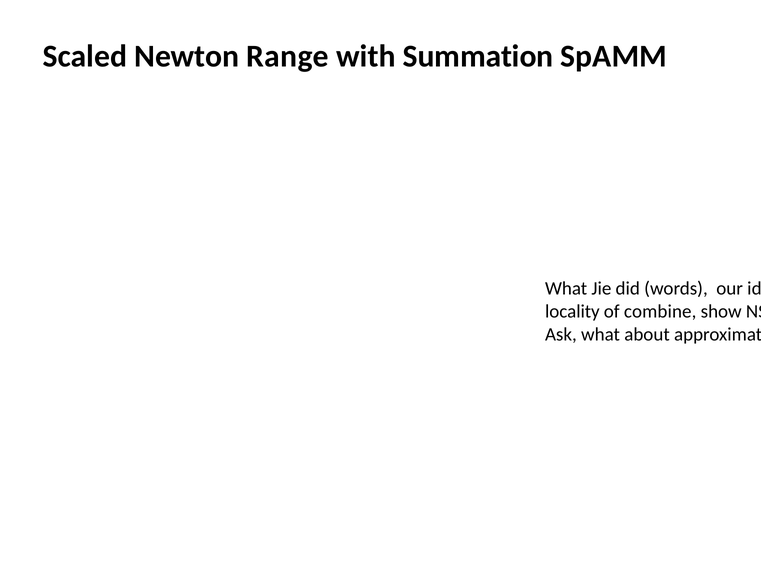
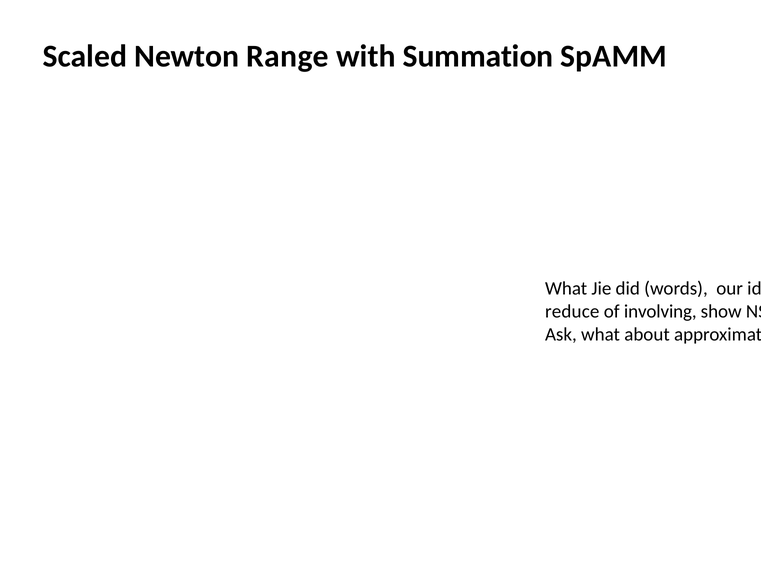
locality: locality -> reduce
combine: combine -> involving
